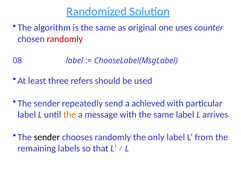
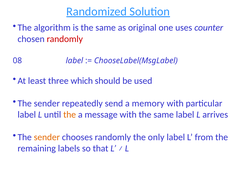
refers: refers -> which
achieved: achieved -> memory
sender at (47, 137) colour: black -> orange
